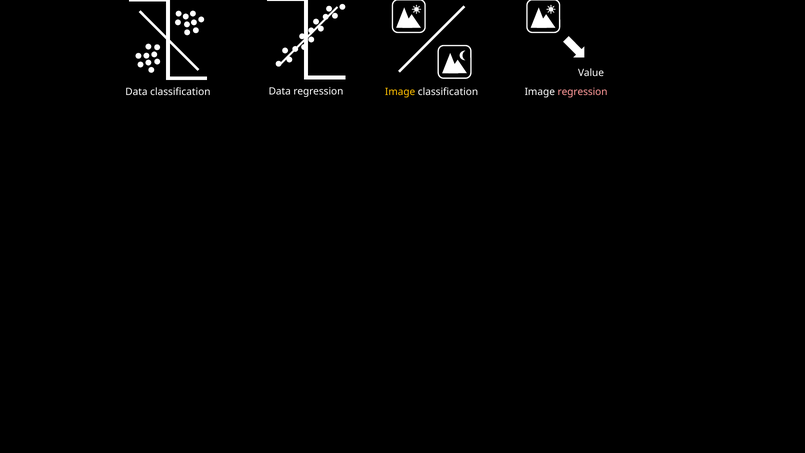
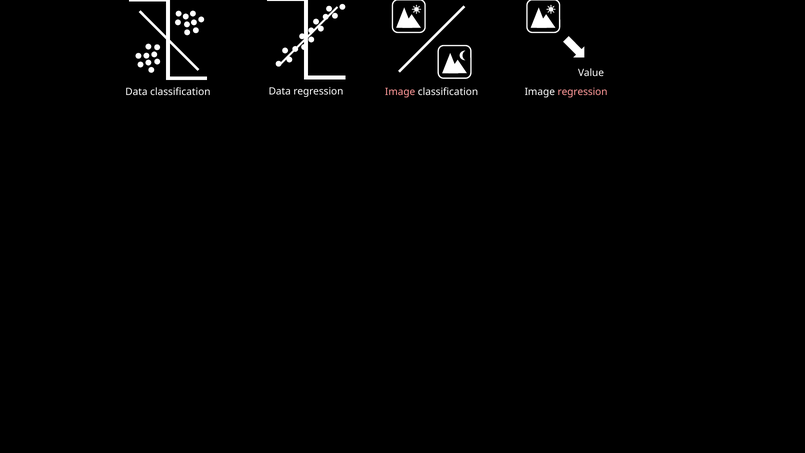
Image at (400, 92) colour: yellow -> pink
